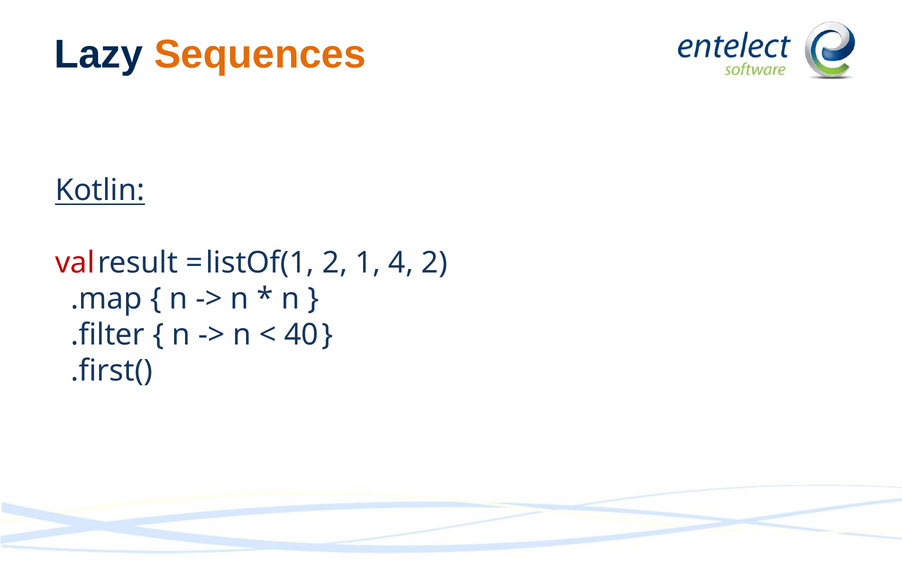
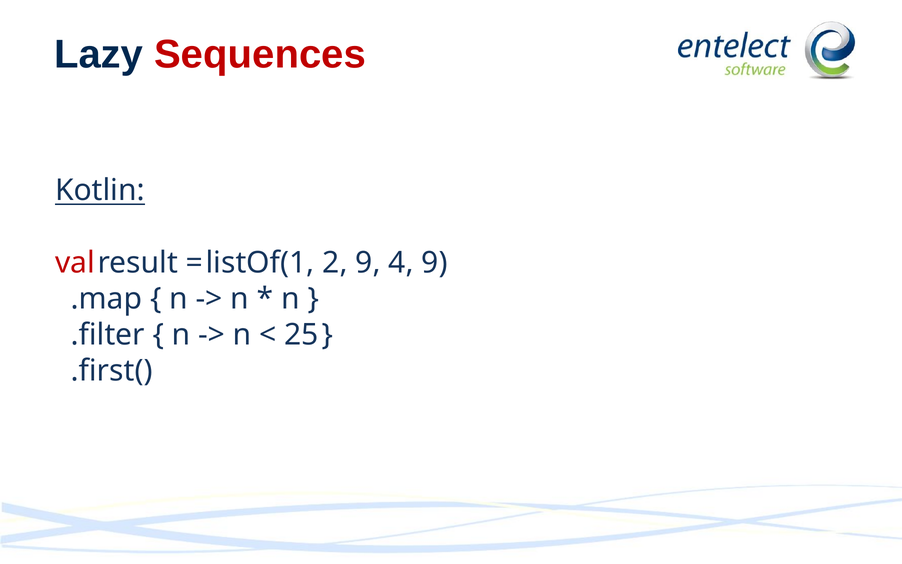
Sequences colour: orange -> red
2 1: 1 -> 9
4 2: 2 -> 9
40: 40 -> 25
